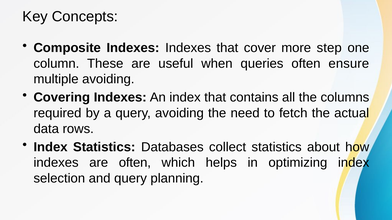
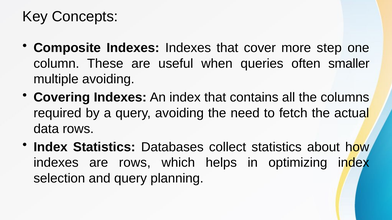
ensure: ensure -> smaller
are often: often -> rows
